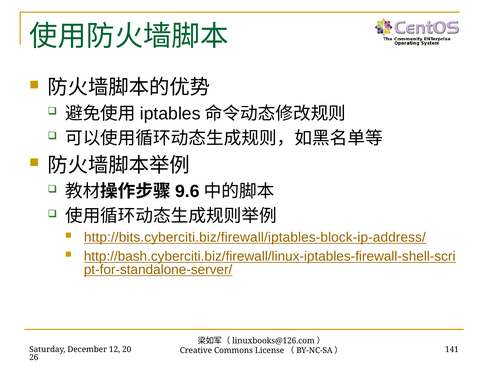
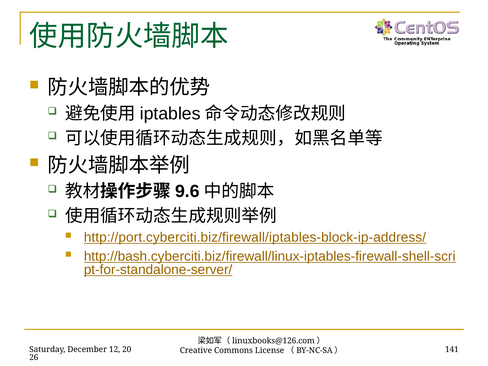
http://bits.cyberciti.biz/firewall/iptables-block-ip-address/: http://bits.cyberciti.biz/firewall/iptables-block-ip-address/ -> http://port.cyberciti.biz/firewall/iptables-block-ip-address/
